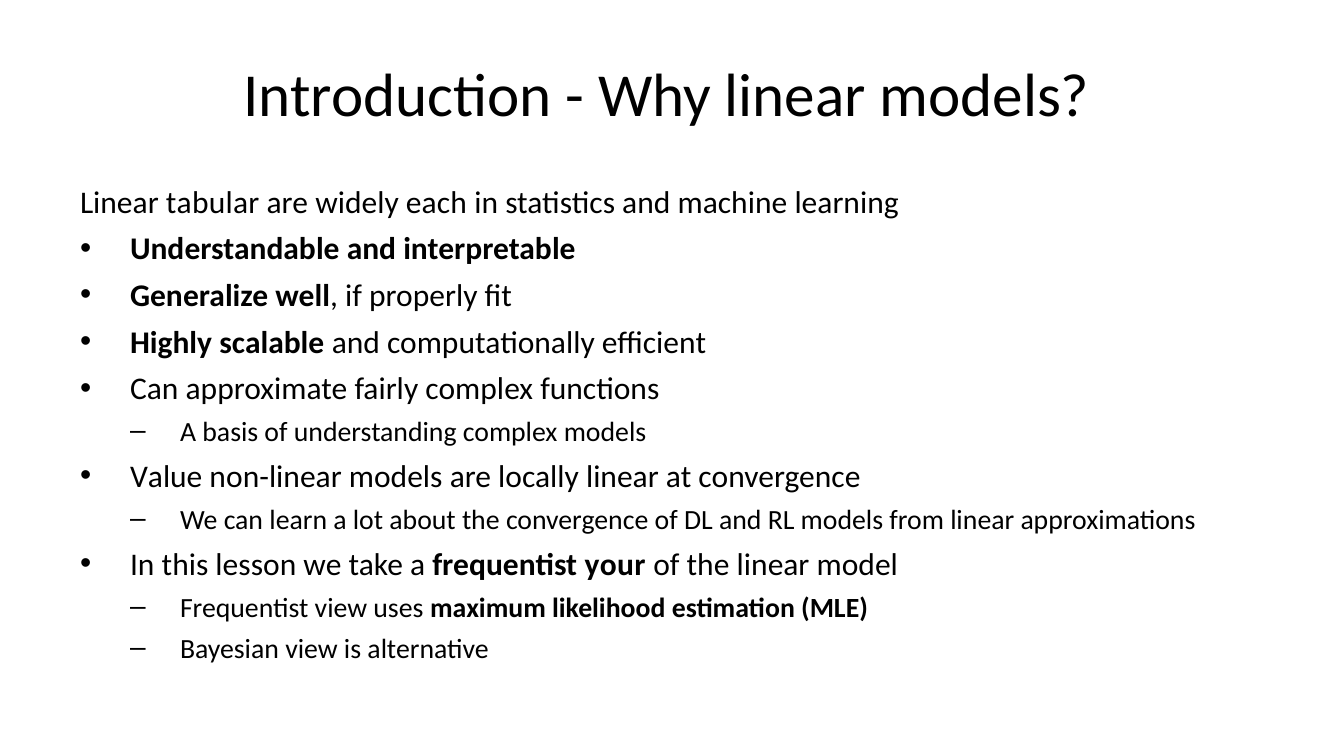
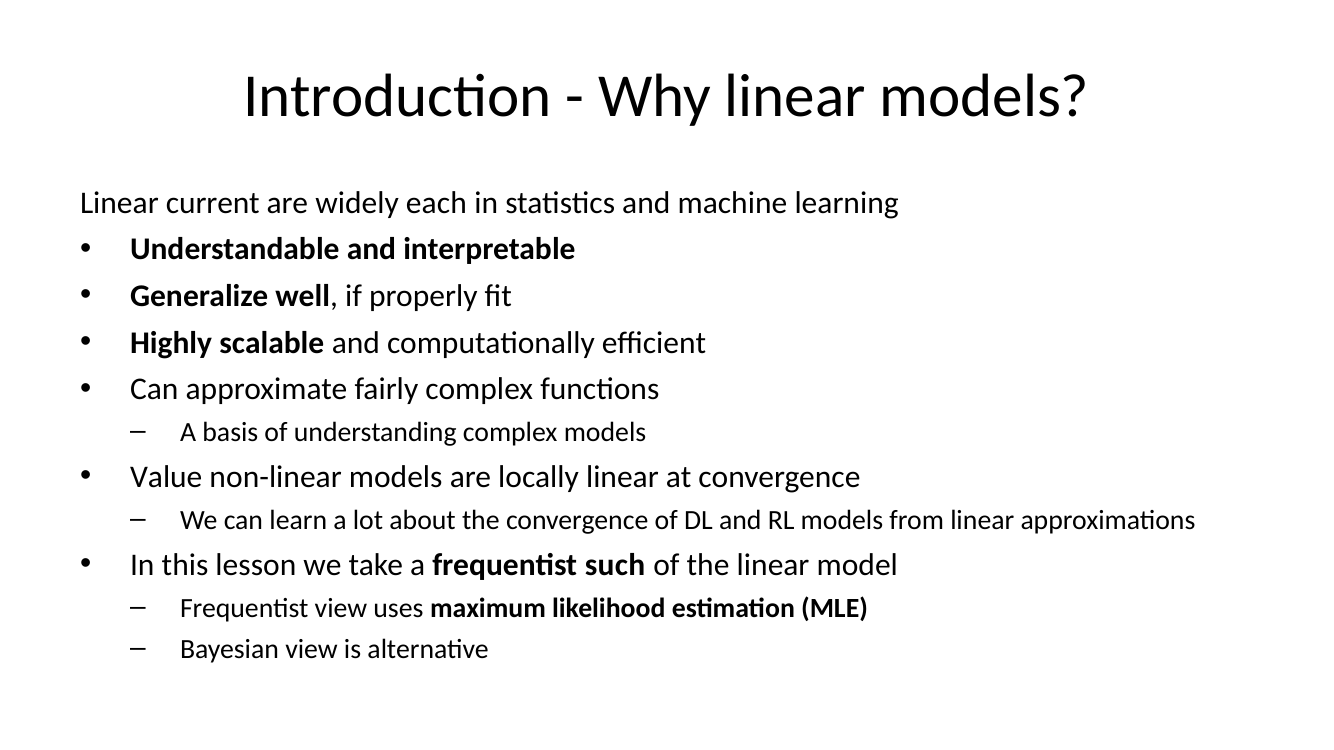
tabular: tabular -> current
your: your -> such
